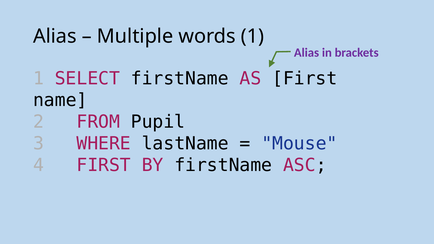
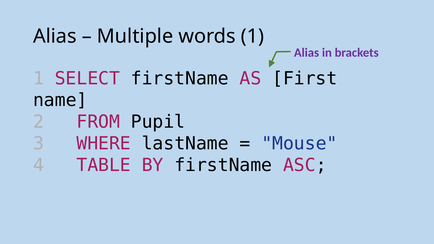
4 FIRST: FIRST -> TABLE
